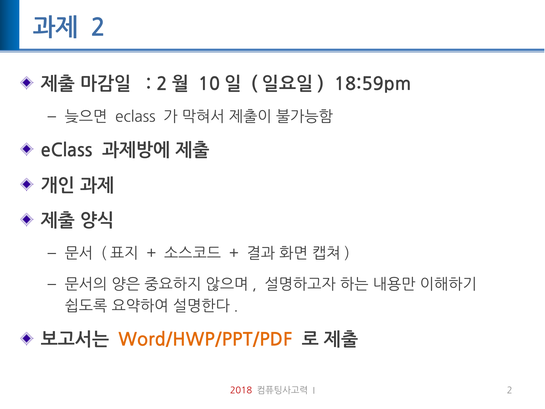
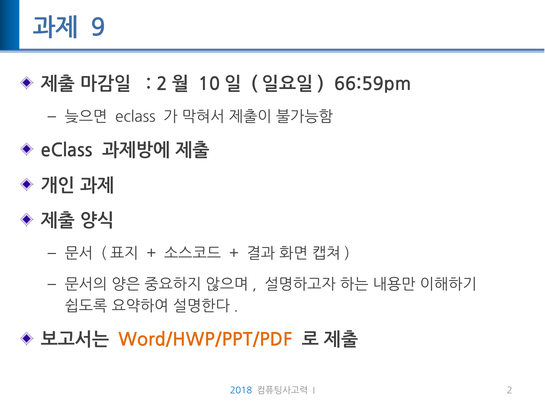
2 at (98, 28): 2 -> 9
18:59pm: 18:59pm -> 66:59pm
2018 colour: red -> blue
